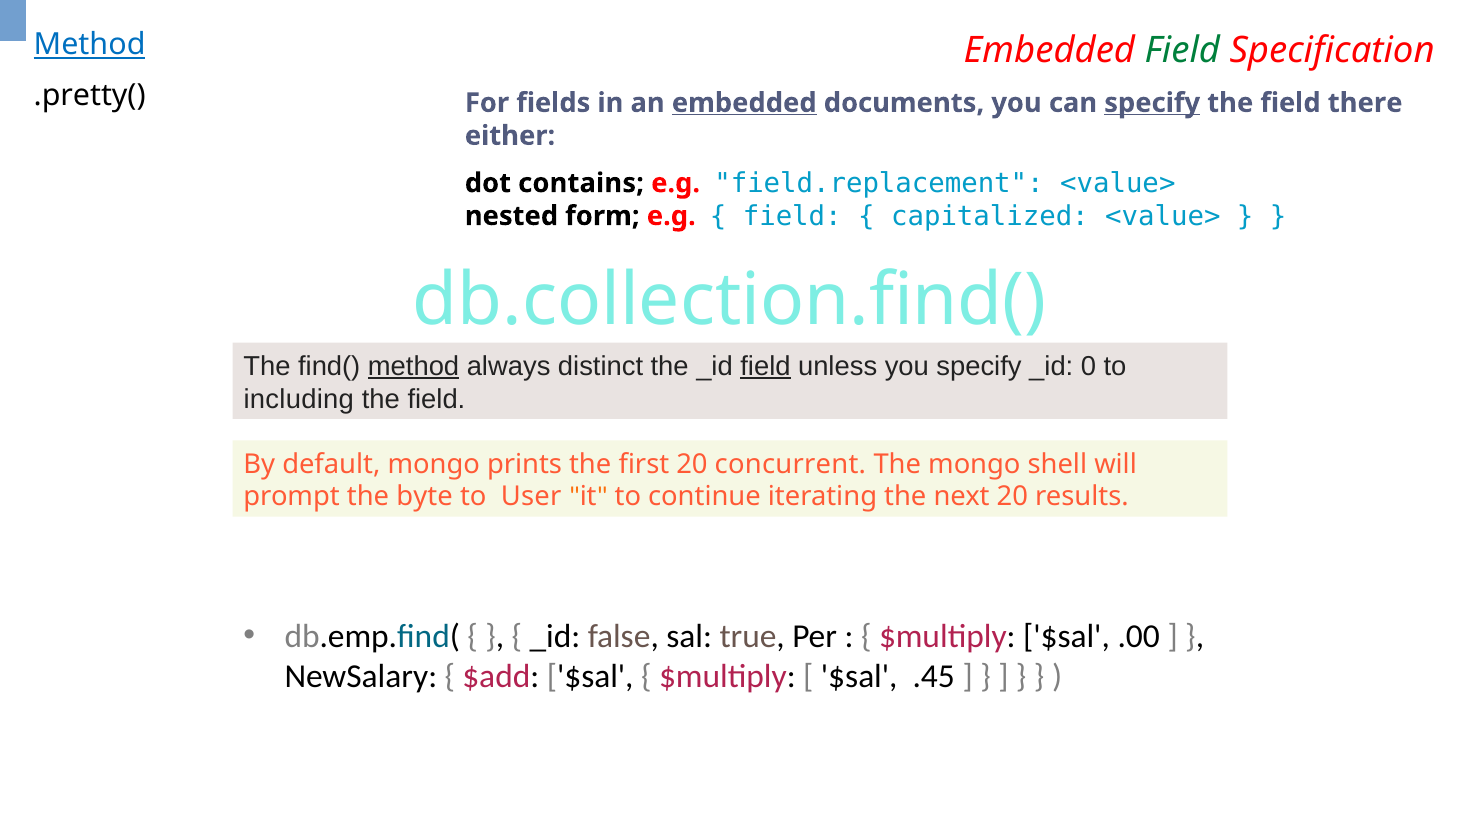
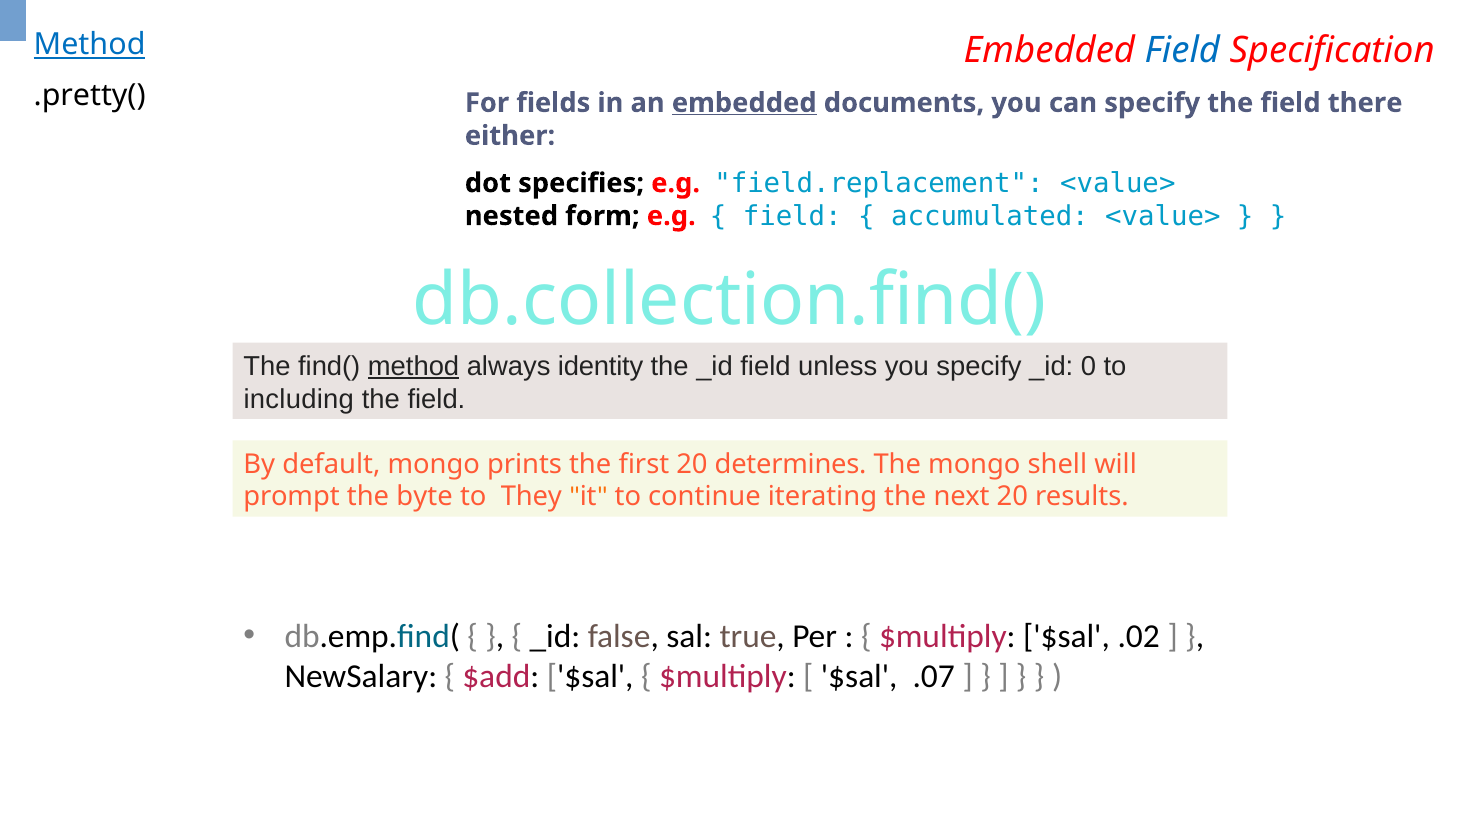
Field at (1182, 51) colour: green -> blue
specify at (1152, 103) underline: present -> none
contains: contains -> specifies
capitalized: capitalized -> accumulated
distinct: distinct -> identity
field at (766, 366) underline: present -> none
concurrent: concurrent -> determines
User: User -> They
.00: .00 -> .02
.45: .45 -> .07
